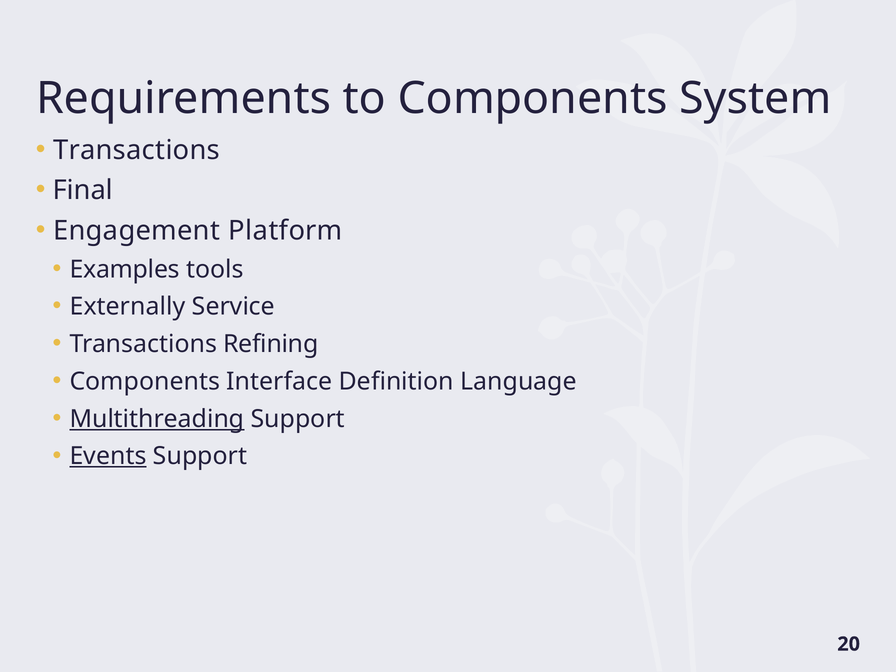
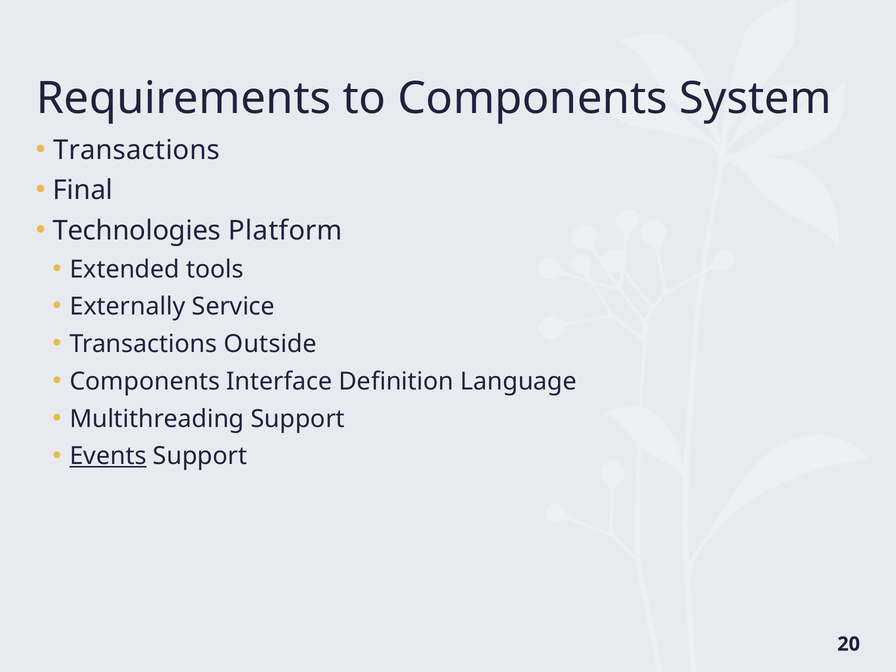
Engagement: Engagement -> Technologies
Examples: Examples -> Extended
Refining: Refining -> Outside
Multithreading underline: present -> none
